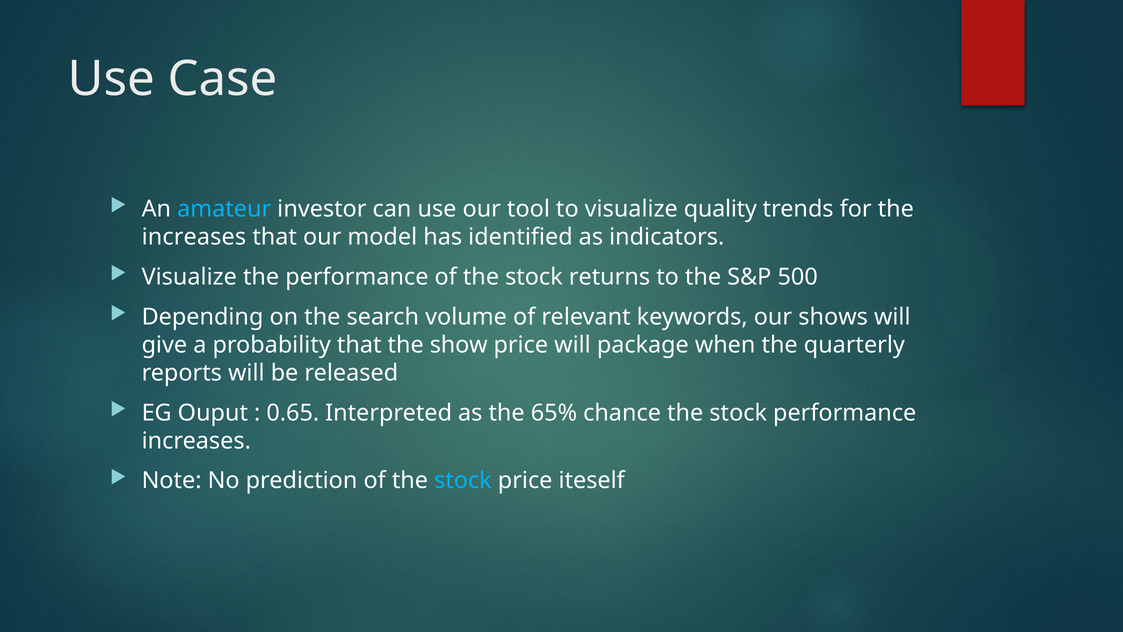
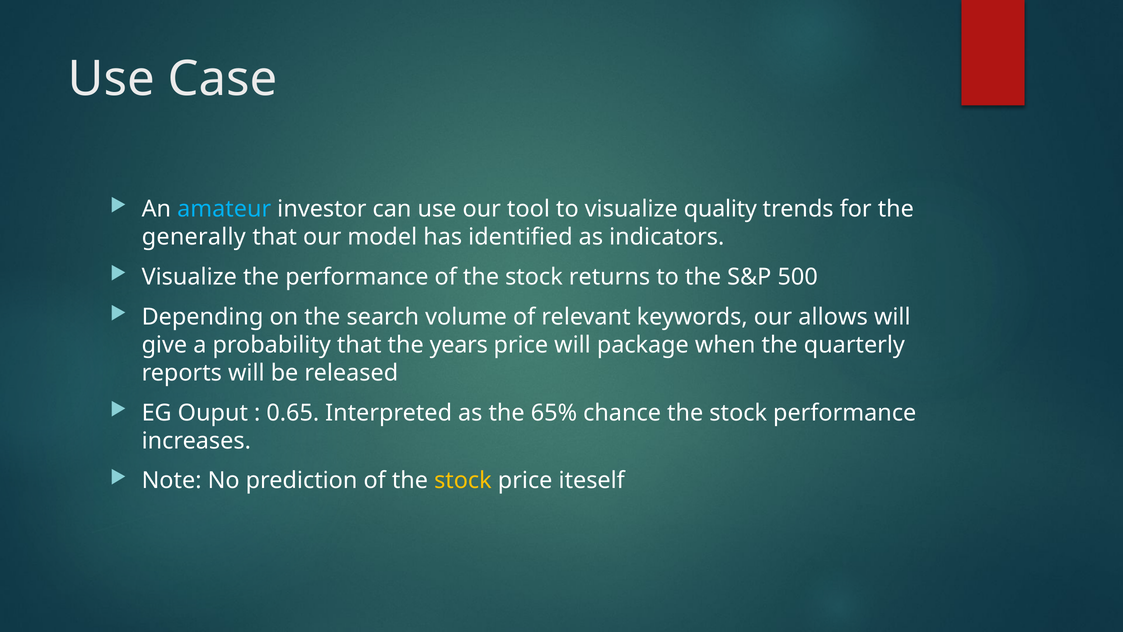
increases at (194, 237): increases -> generally
shows: shows -> allows
show: show -> years
stock at (463, 481) colour: light blue -> yellow
